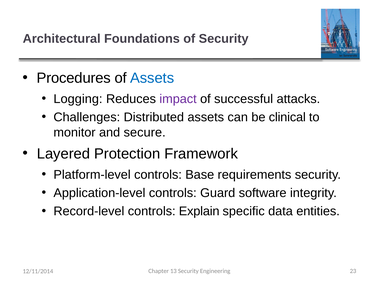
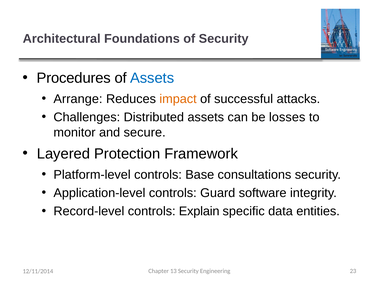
Logging: Logging -> Arrange
impact colour: purple -> orange
clinical: clinical -> losses
requirements: requirements -> consultations
